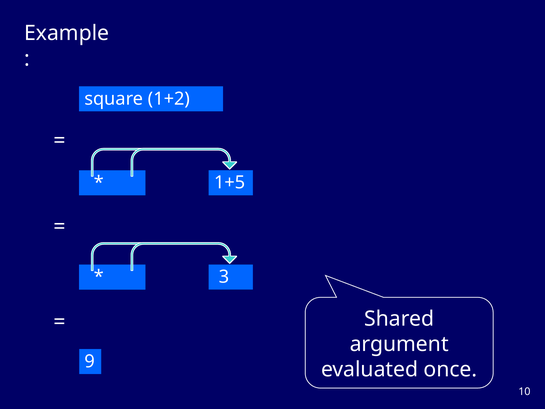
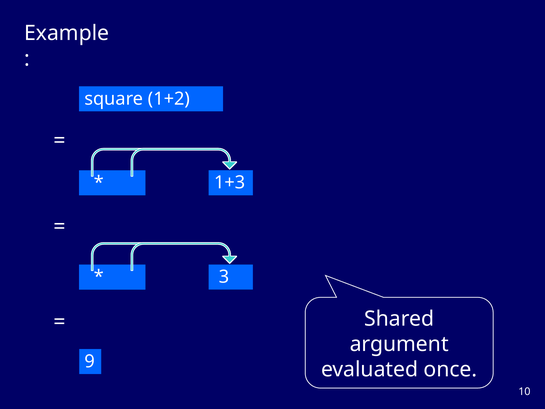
1+5: 1+5 -> 1+3
